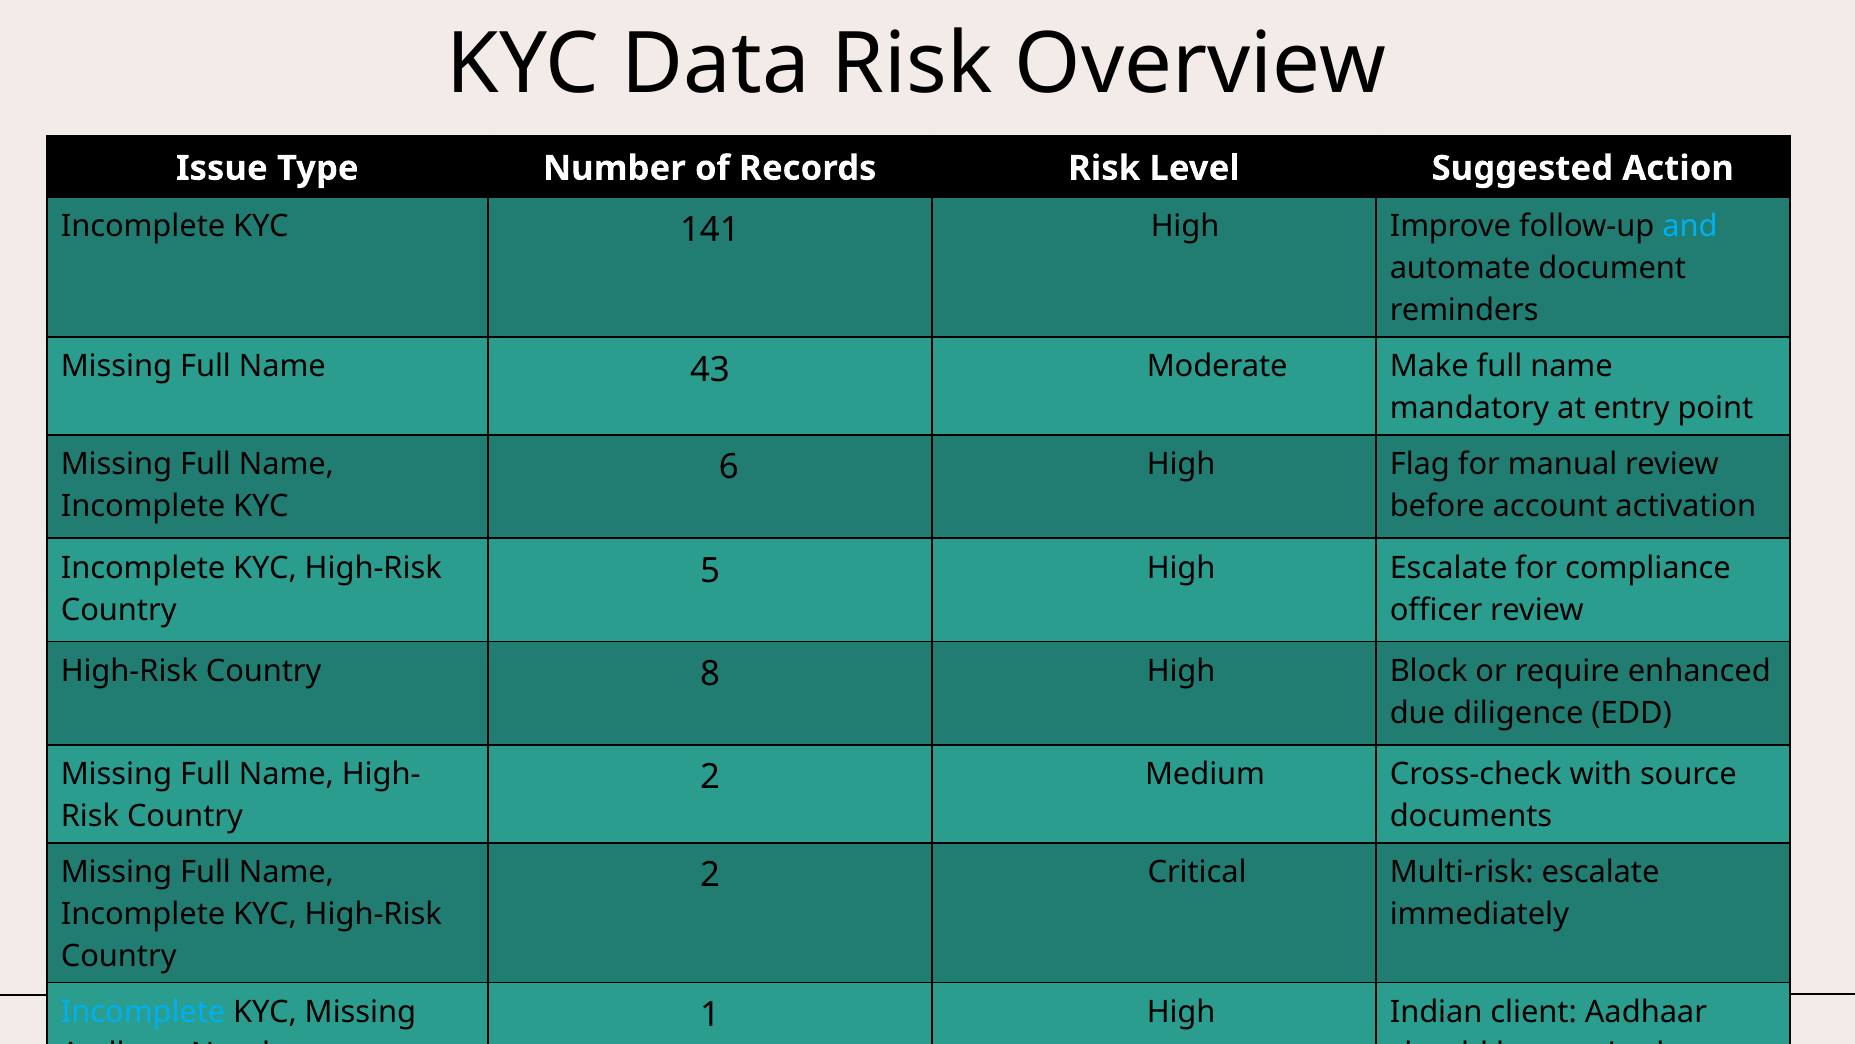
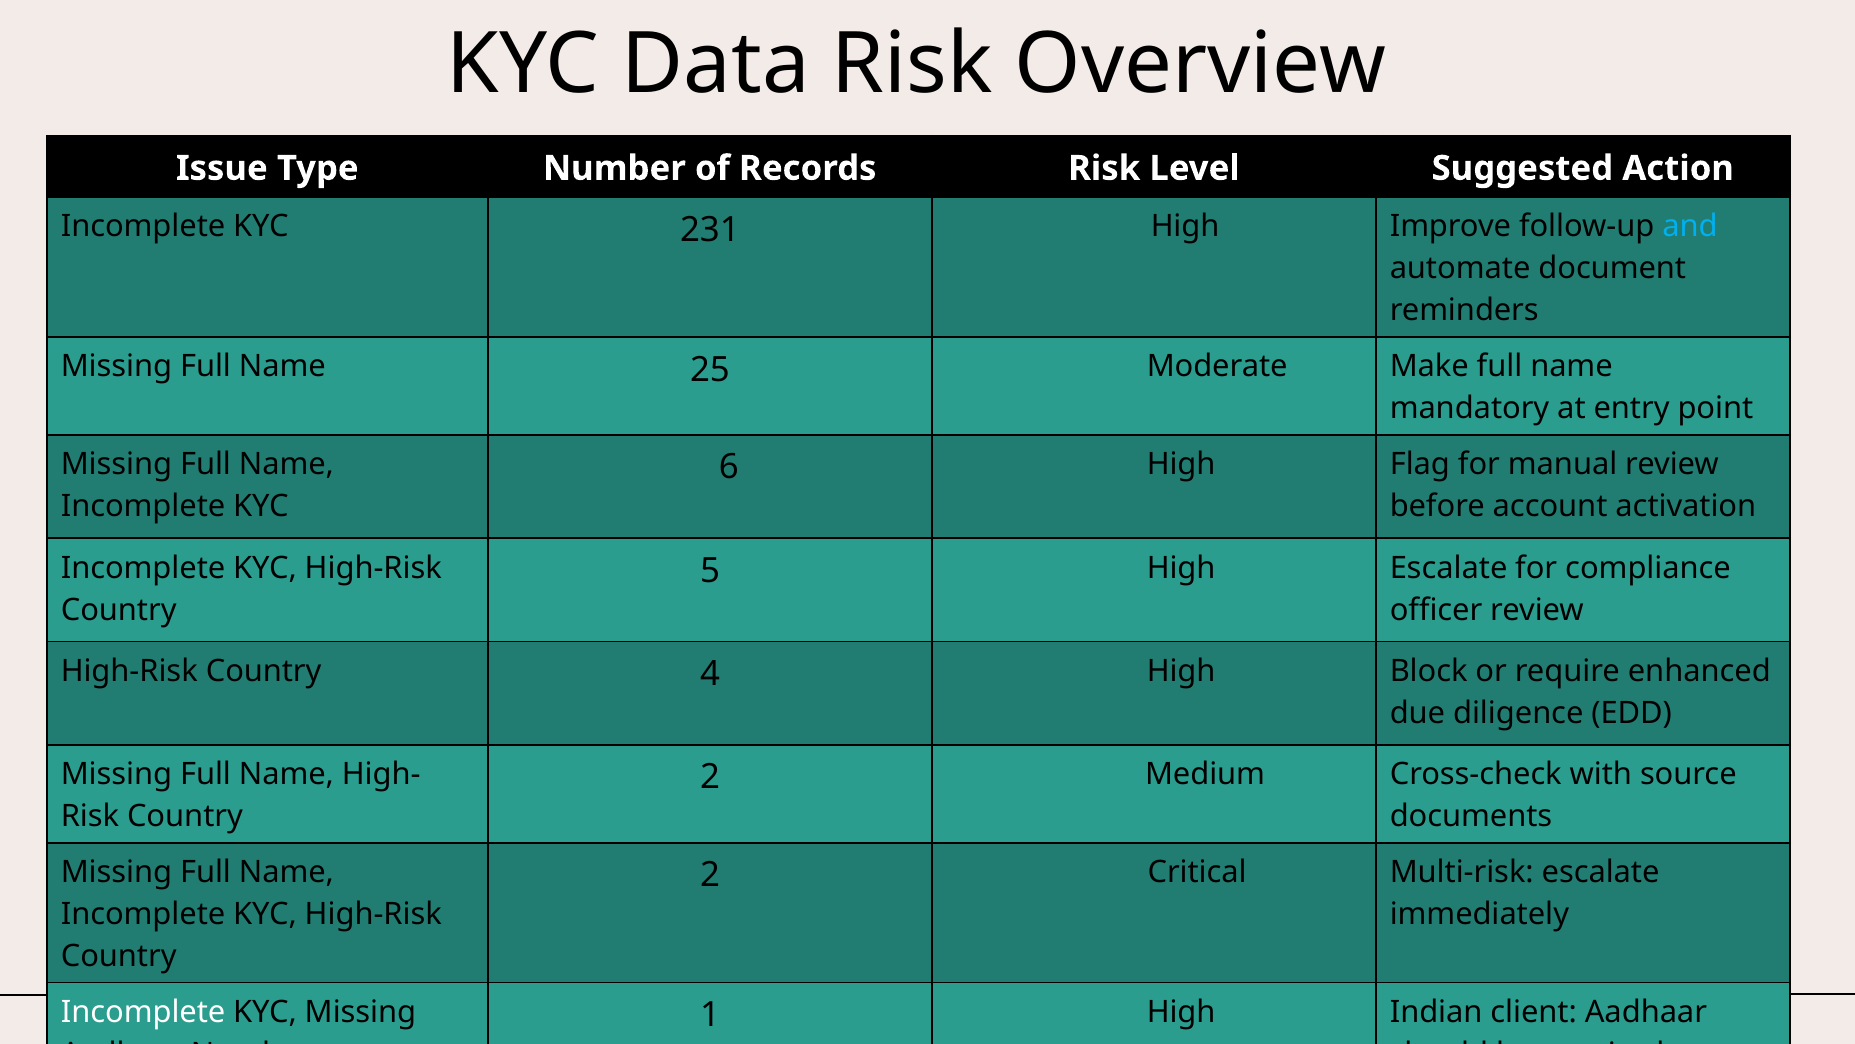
141: 141 -> 231
43: 43 -> 25
8: 8 -> 4
Incomplete at (143, 1012) colour: light blue -> white
